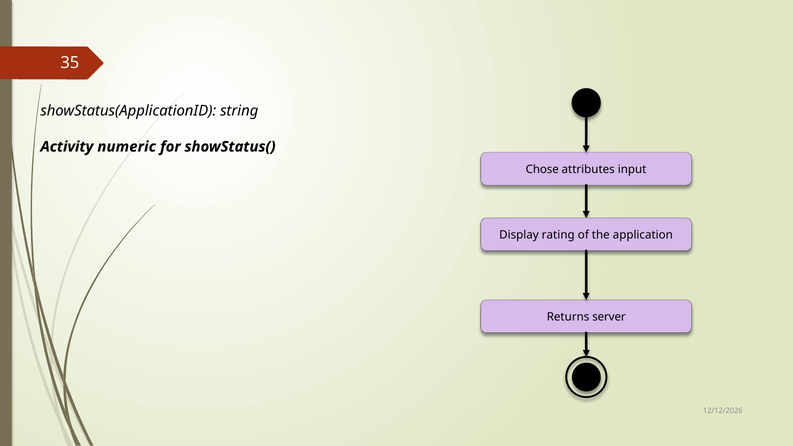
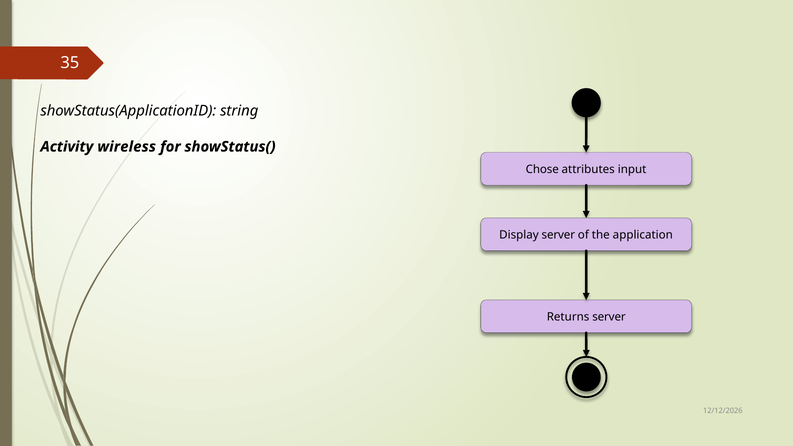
numeric: numeric -> wireless
Display rating: rating -> server
